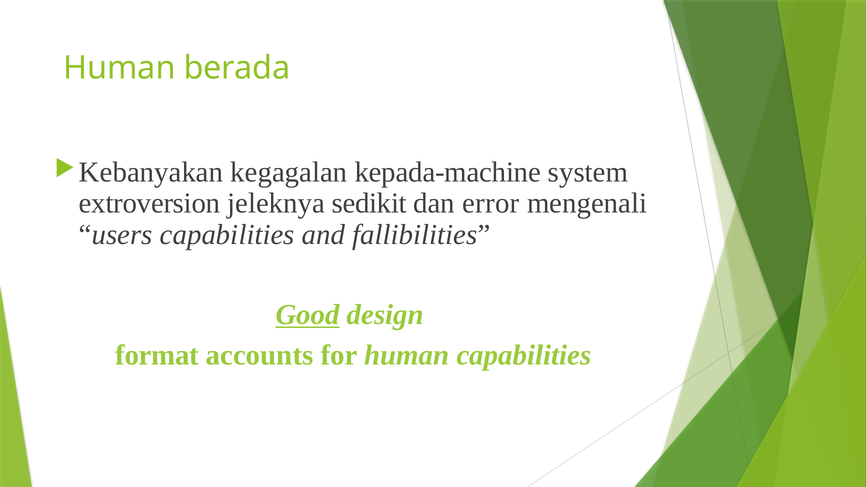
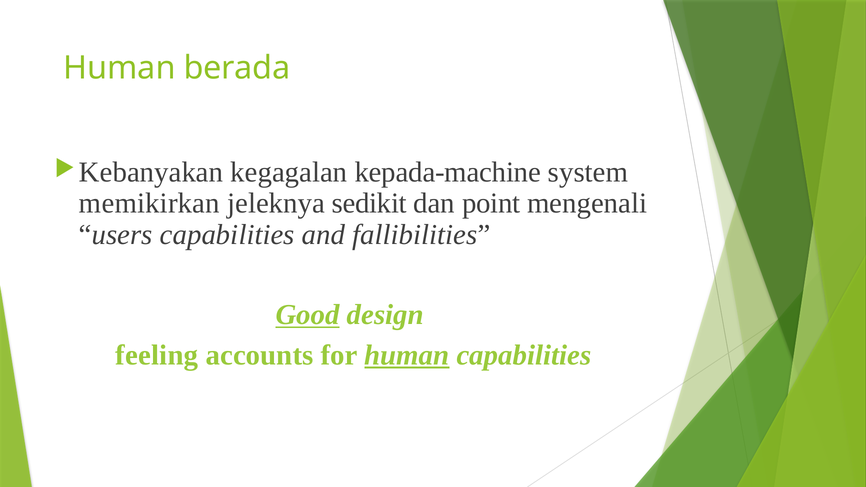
extroversion: extroversion -> memikirkan
error: error -> point
format: format -> feeling
human at (407, 355) underline: none -> present
